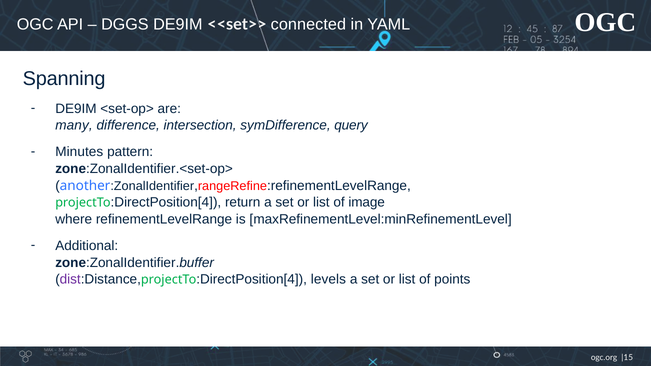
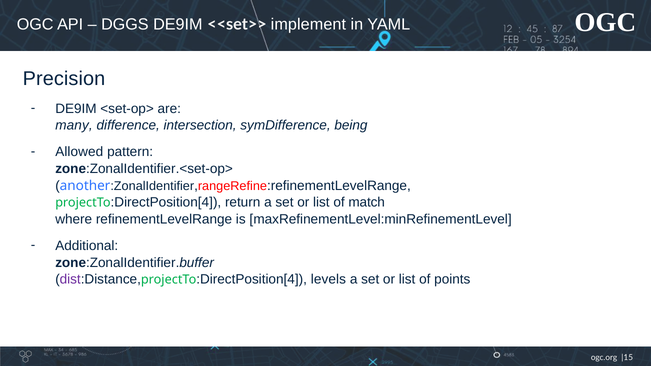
connected: connected -> implement
Spanning: Spanning -> Precision
query: query -> being
Minutes: Minutes -> Allowed
image: image -> match
